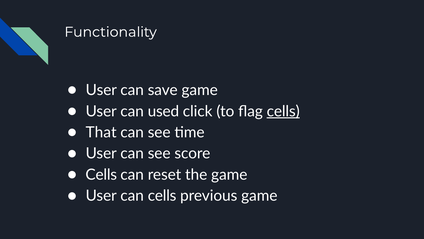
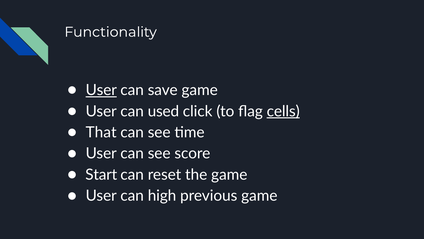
User at (101, 90) underline: none -> present
Cells at (101, 174): Cells -> Start
can cells: cells -> high
